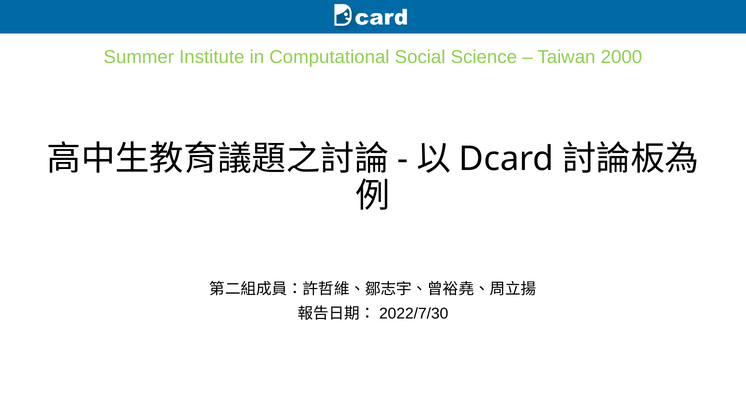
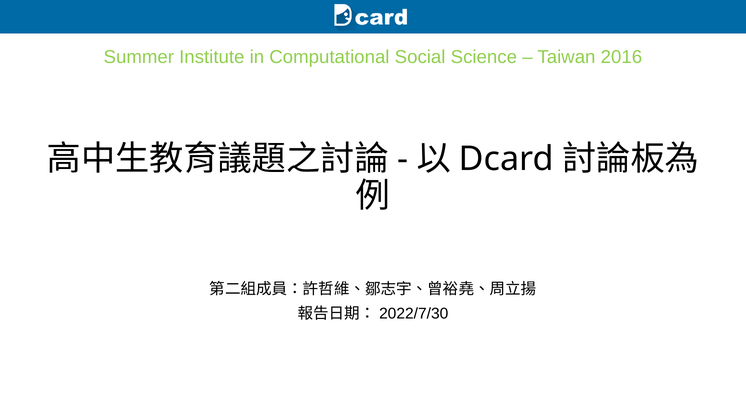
2000: 2000 -> 2016
